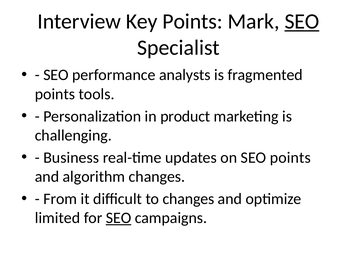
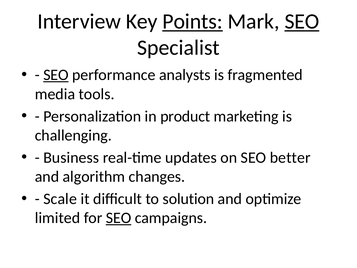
Points at (193, 21) underline: none -> present
SEO at (56, 75) underline: none -> present
points at (55, 94): points -> media
SEO points: points -> better
From: From -> Scale
to changes: changes -> solution
